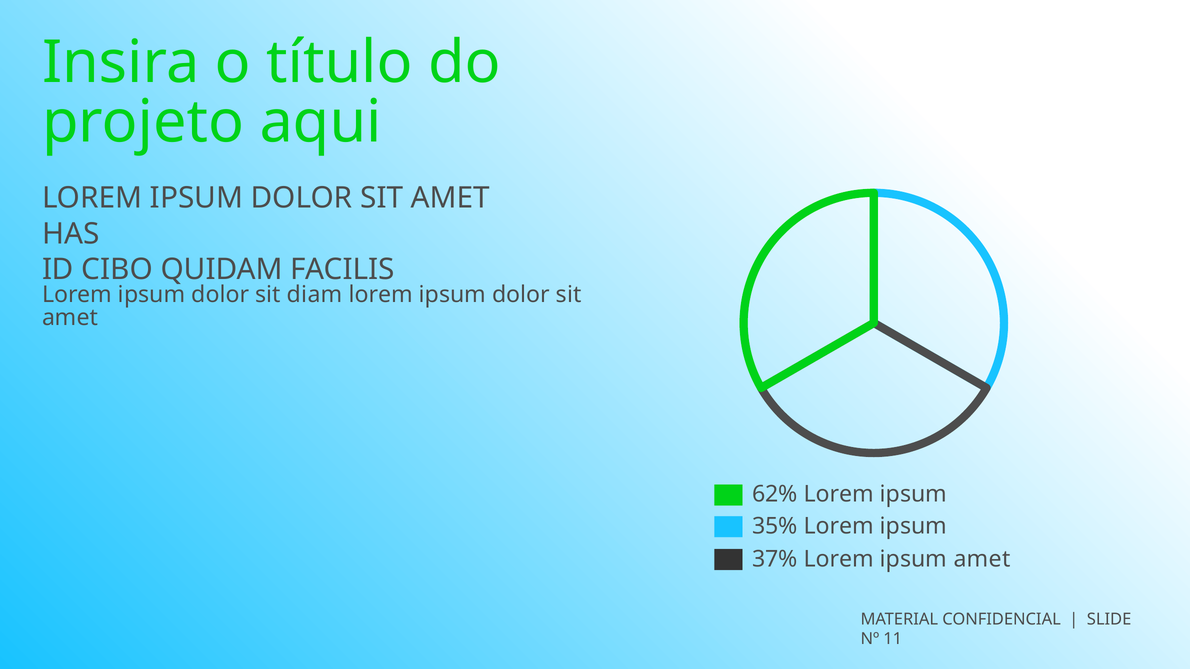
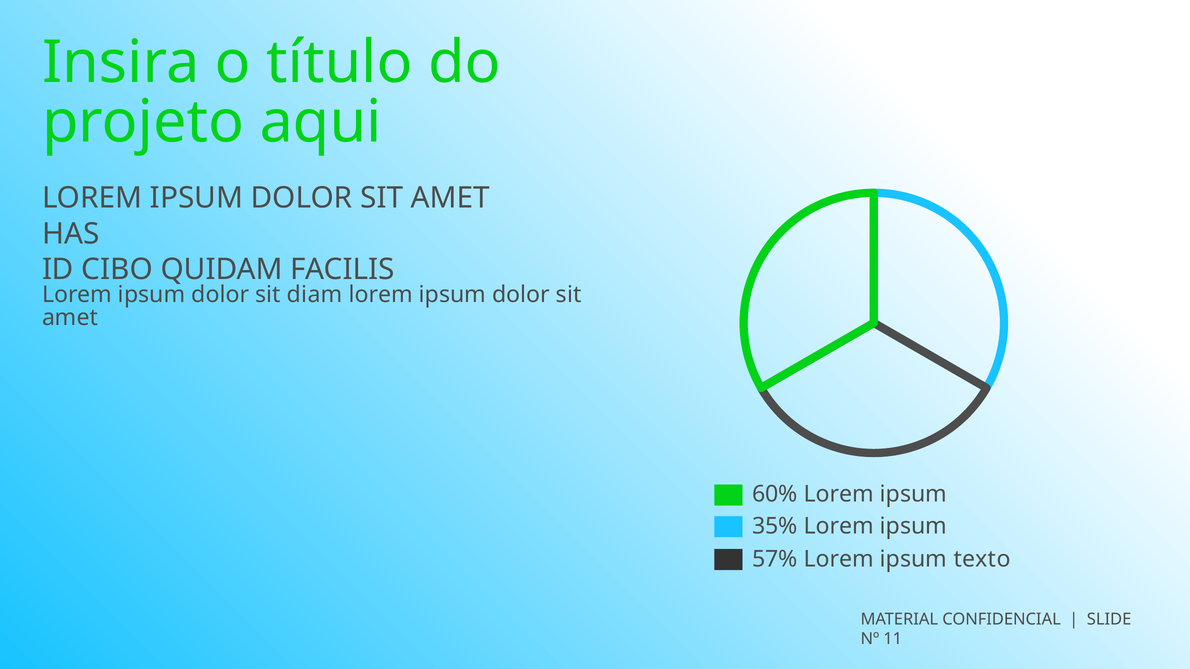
62%: 62% -> 60%
37%: 37% -> 57%
ipsum amet: amet -> texto
